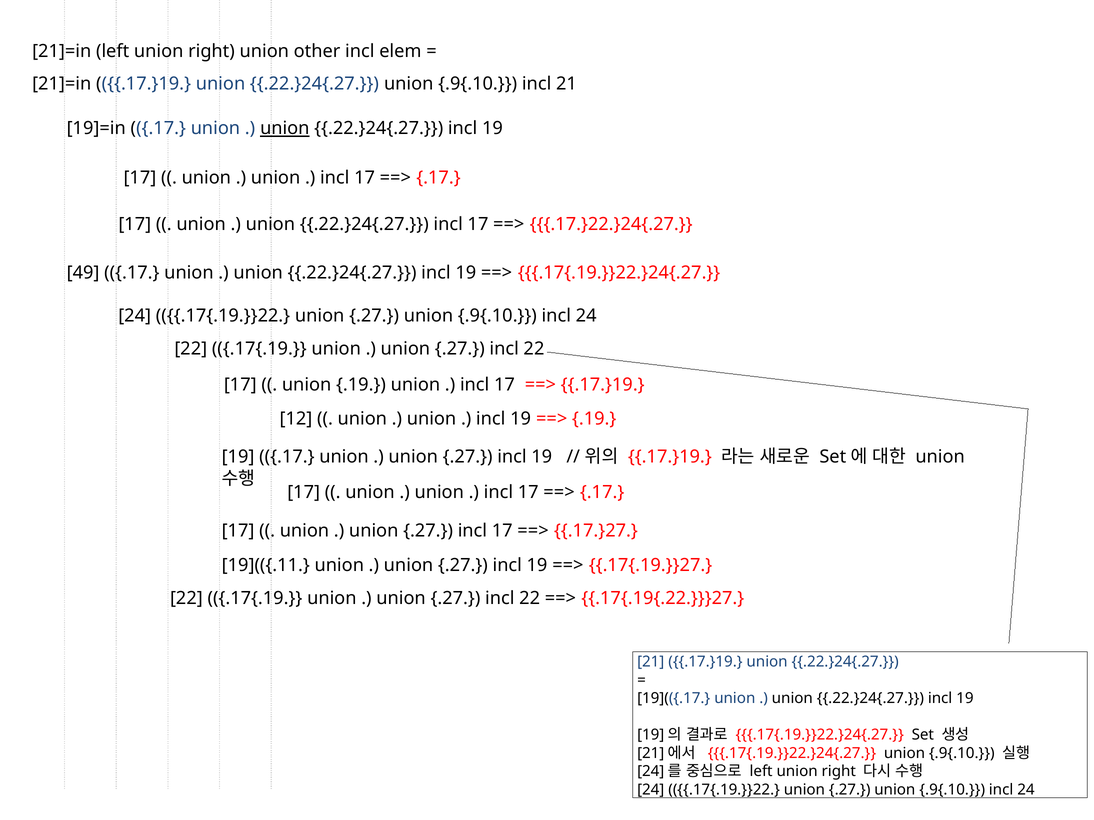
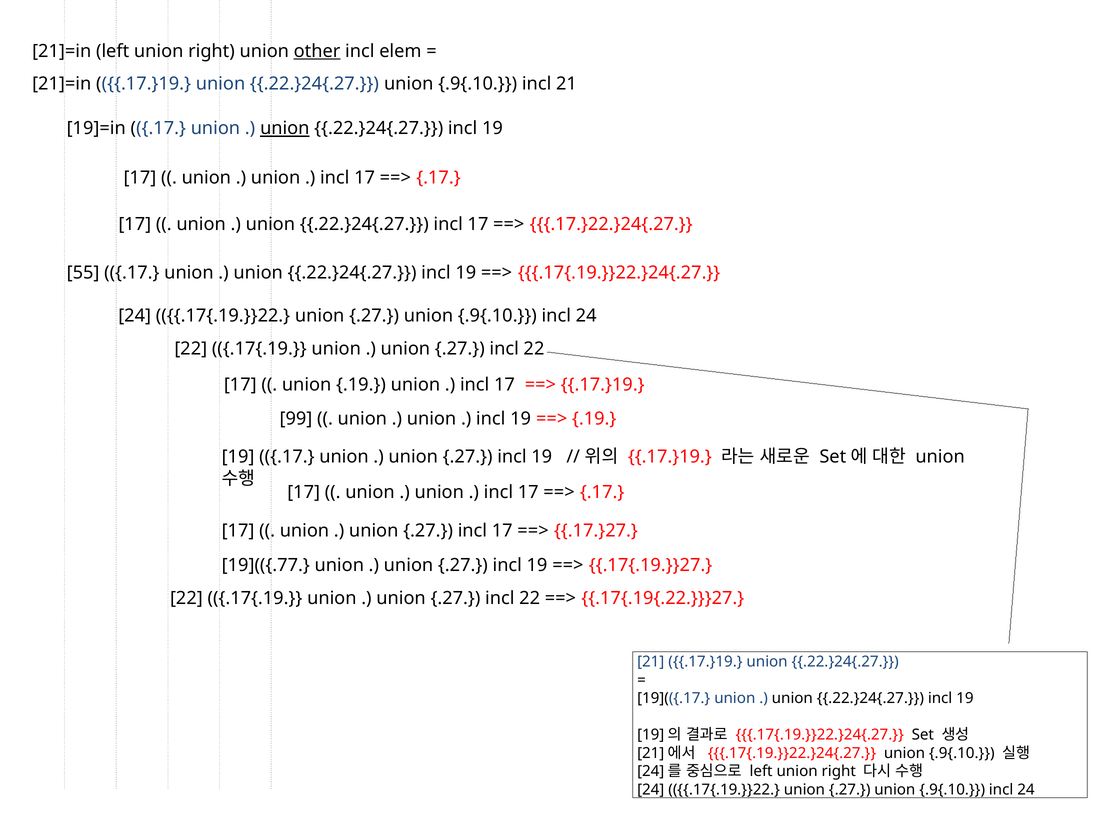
other underline: none -> present
49: 49 -> 55
12: 12 -> 99
19](({.11: 19](({.11 -> 19](({.77
